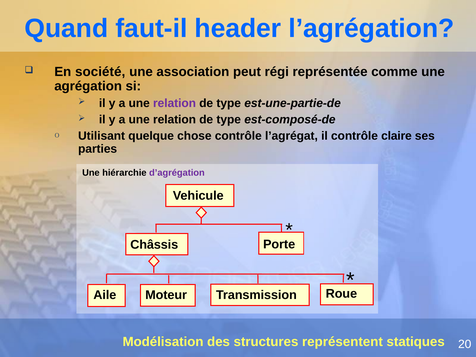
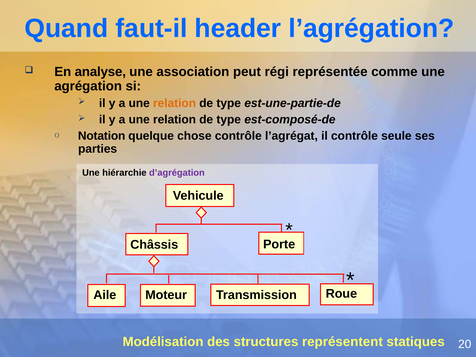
société: société -> analyse
relation at (175, 103) colour: purple -> orange
Utilisant: Utilisant -> Notation
claire: claire -> seule
